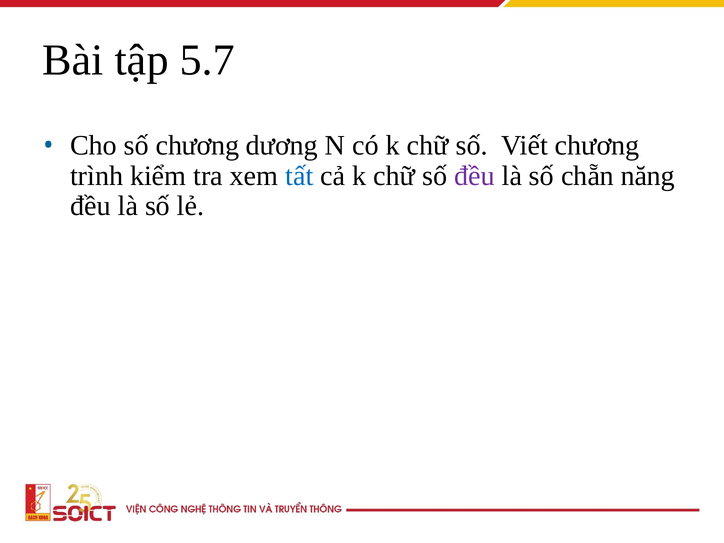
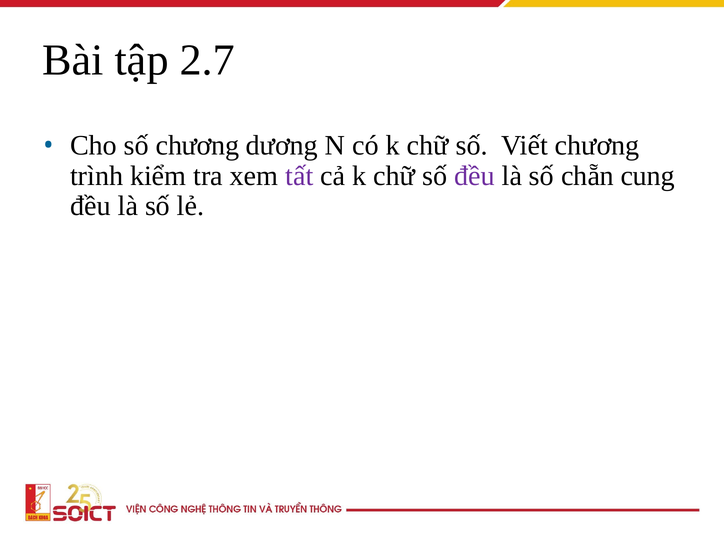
5.7: 5.7 -> 2.7
tất colour: blue -> purple
năng: năng -> cung
